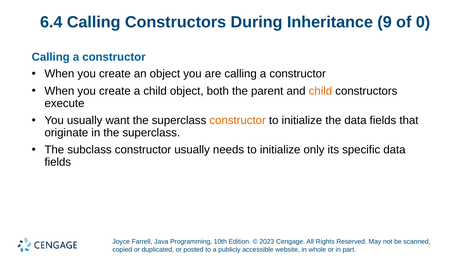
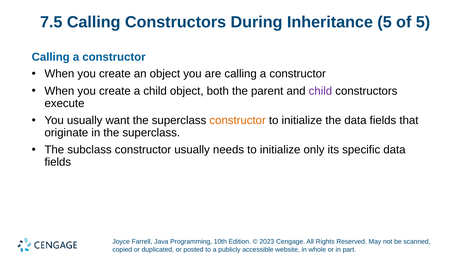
6.4: 6.4 -> 7.5
Inheritance 9: 9 -> 5
of 0: 0 -> 5
child at (320, 91) colour: orange -> purple
